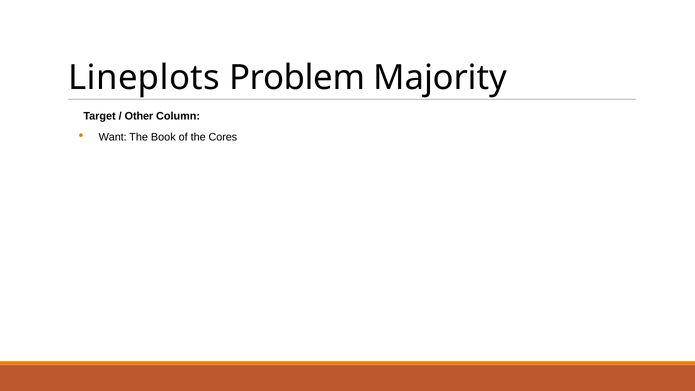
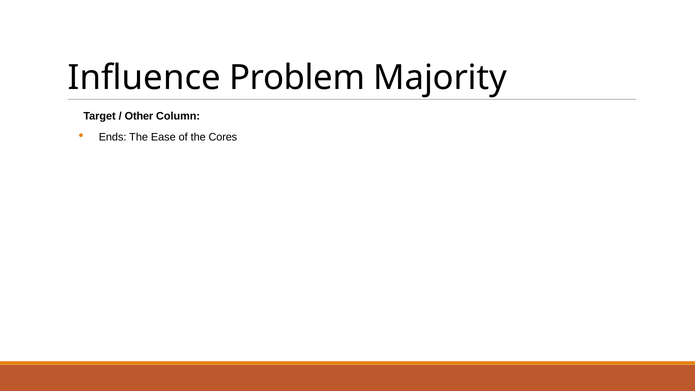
Lineplots: Lineplots -> Influence
Want: Want -> Ends
Book: Book -> Ease
